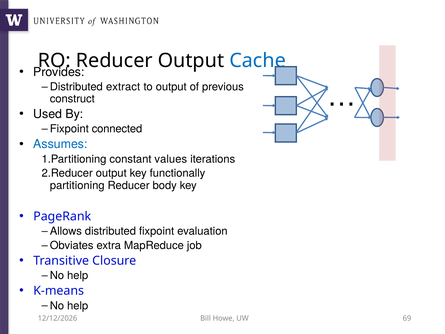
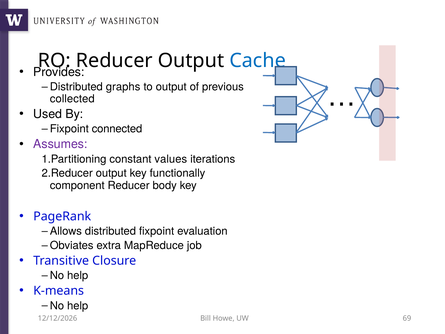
extract: extract -> graphs
construct: construct -> collected
Assumes colour: blue -> purple
partitioning: partitioning -> component
